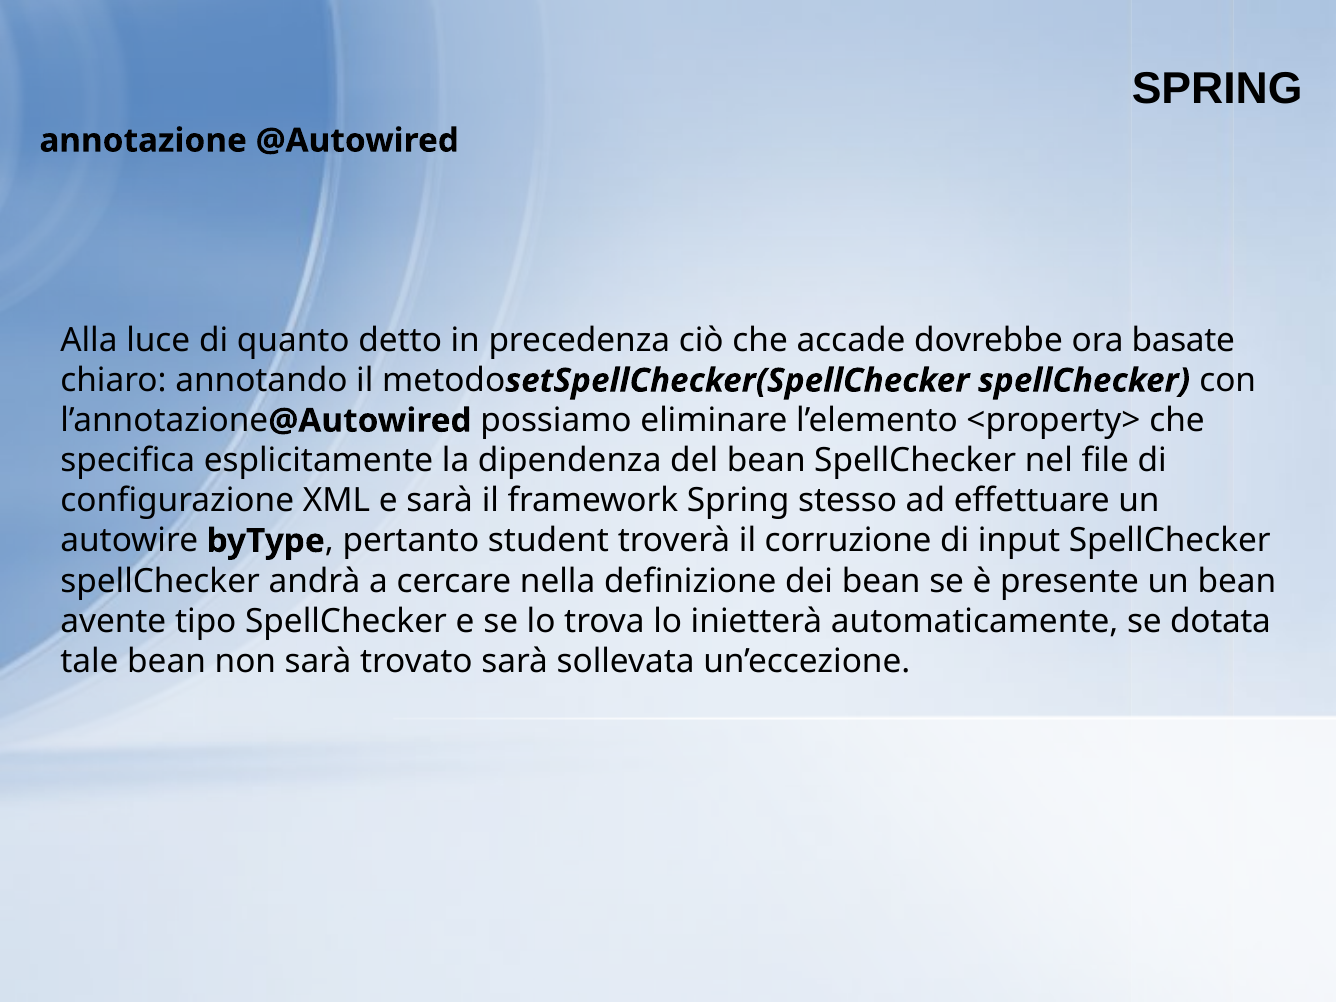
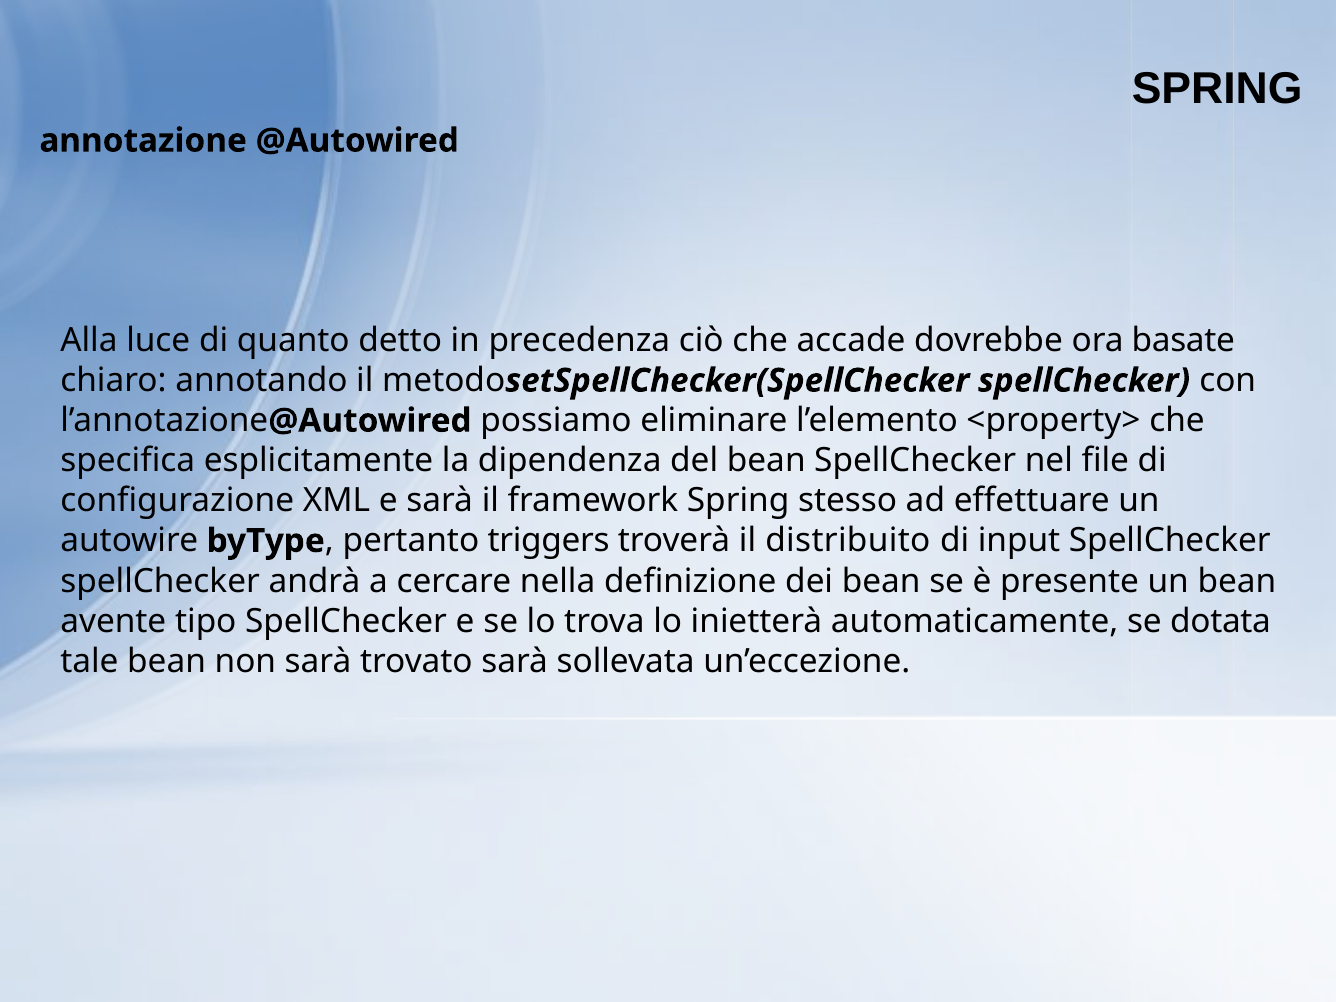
student: student -> triggers
corruzione: corruzione -> distribuito
